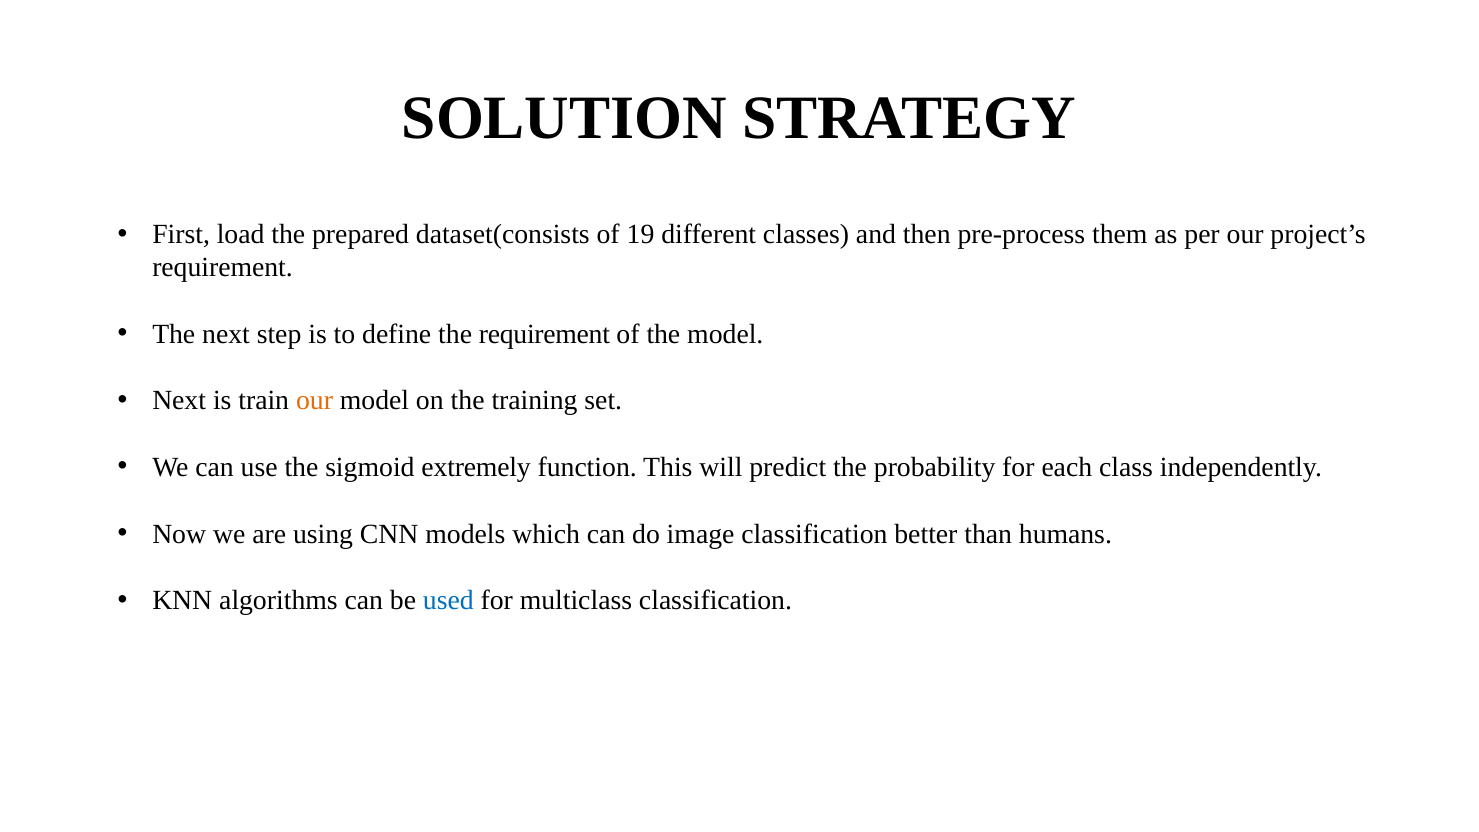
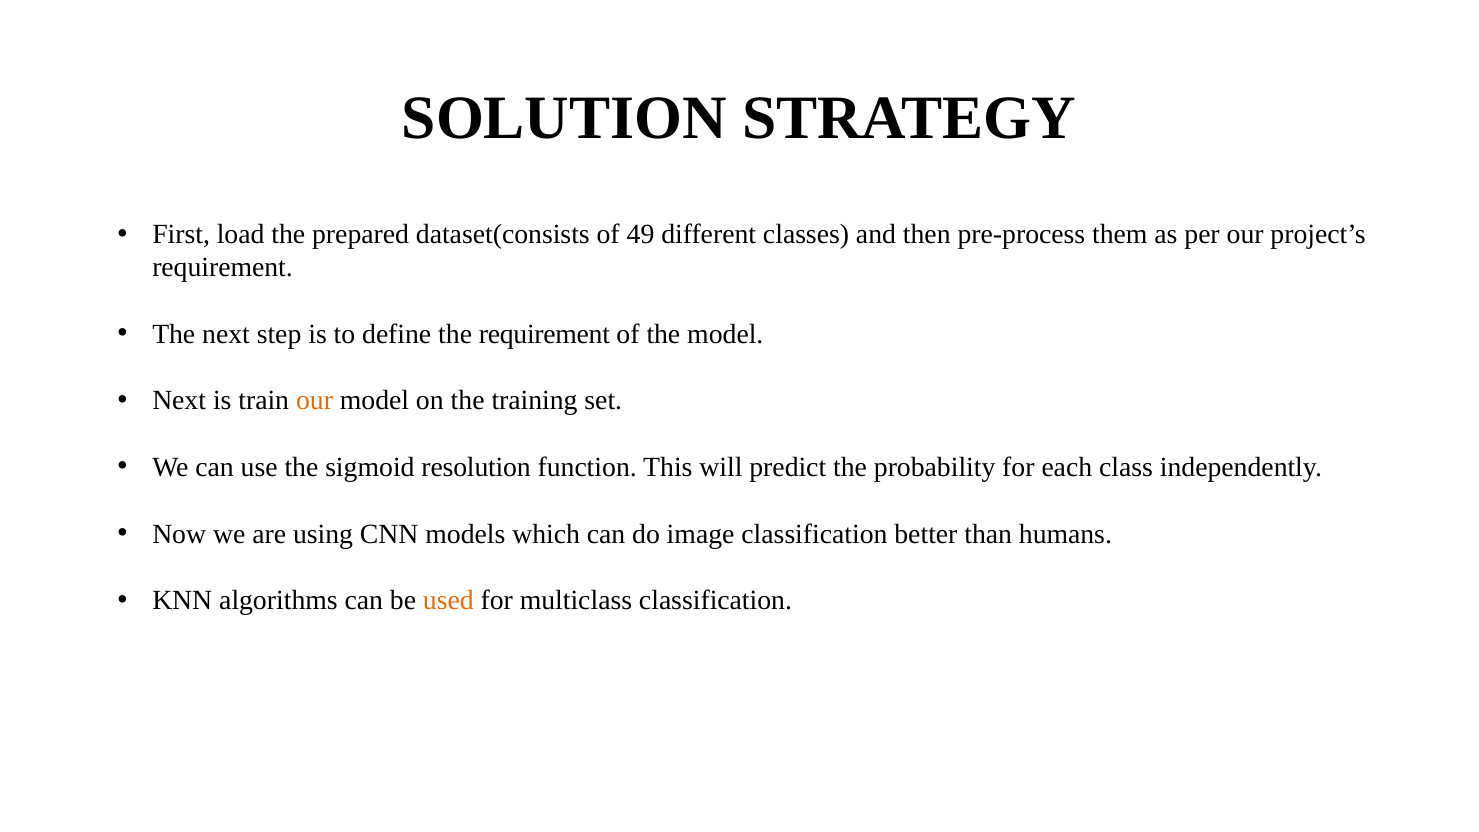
19: 19 -> 49
extremely: extremely -> resolution
used colour: blue -> orange
